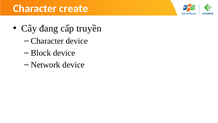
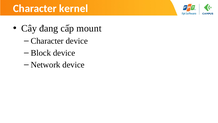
create: create -> kernel
truyền: truyền -> mount
